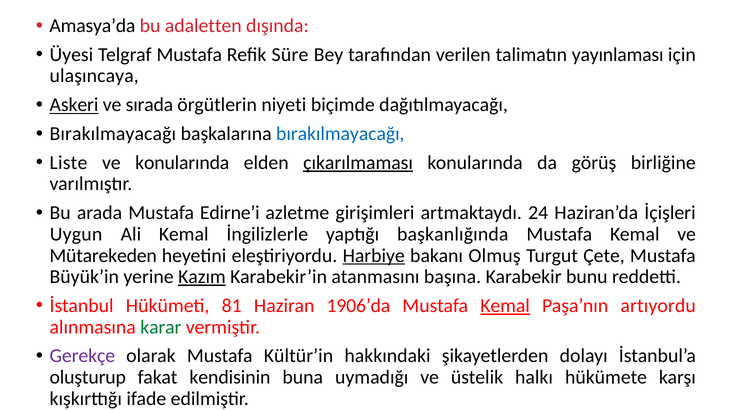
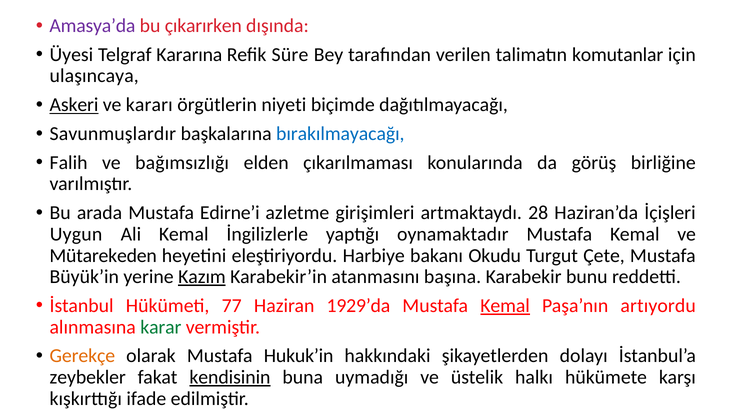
Amasya’da colour: black -> purple
adaletten: adaletten -> çıkarırken
Telgraf Mustafa: Mustafa -> Kararına
yayınlaması: yayınlaması -> komutanlar
sırada: sırada -> kararı
Bırakılmayacağı at (113, 134): Bırakılmayacağı -> Savunmuşlardır
Liste: Liste -> Falih
ve konularında: konularında -> bağımsızlığı
çıkarılmaması underline: present -> none
24: 24 -> 28
başkanlığında: başkanlığında -> oynamaktadır
Harbiye underline: present -> none
Olmuş: Olmuş -> Okudu
81: 81 -> 77
1906’da: 1906’da -> 1929’da
Gerekçe colour: purple -> orange
Kültür’in: Kültür’in -> Hukuk’in
oluşturup: oluşturup -> zeybekler
kendisinin underline: none -> present
